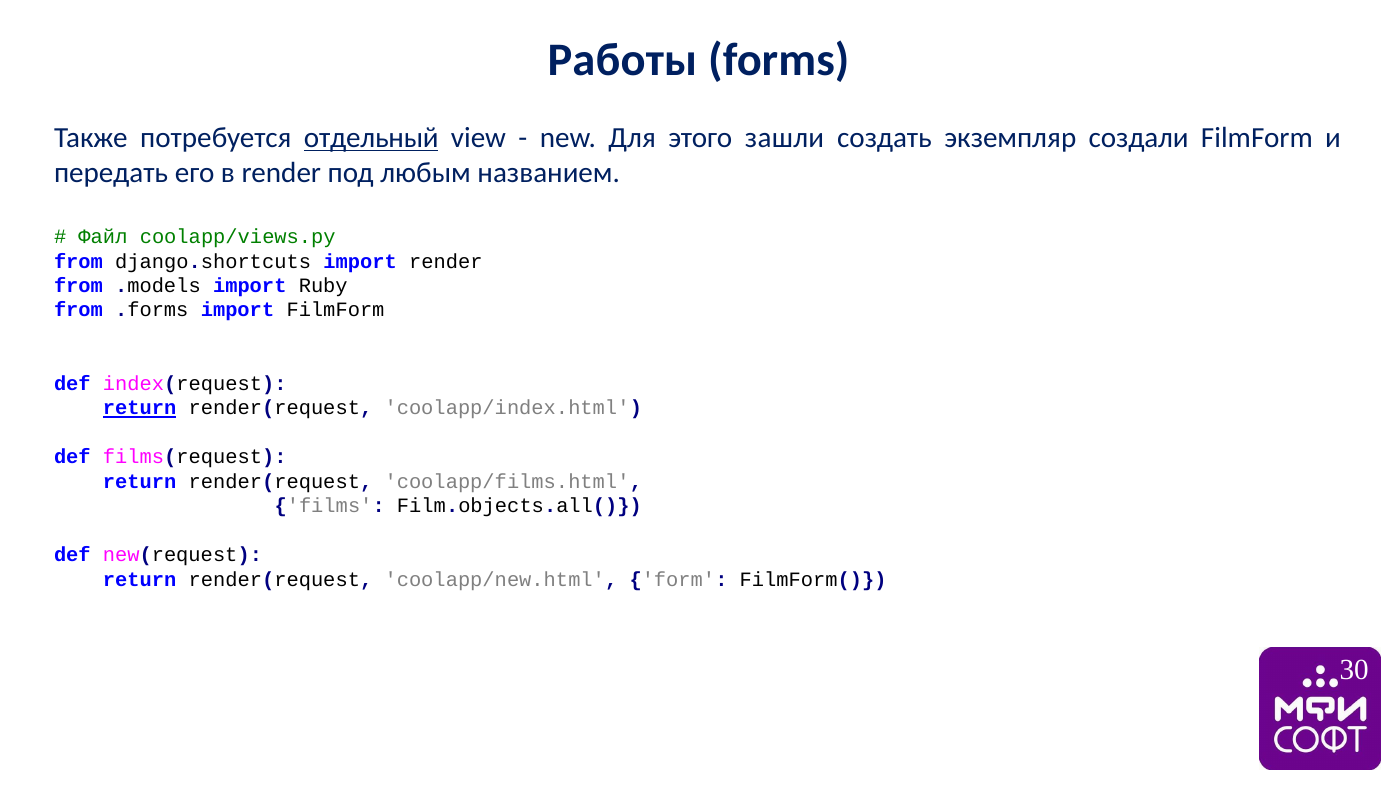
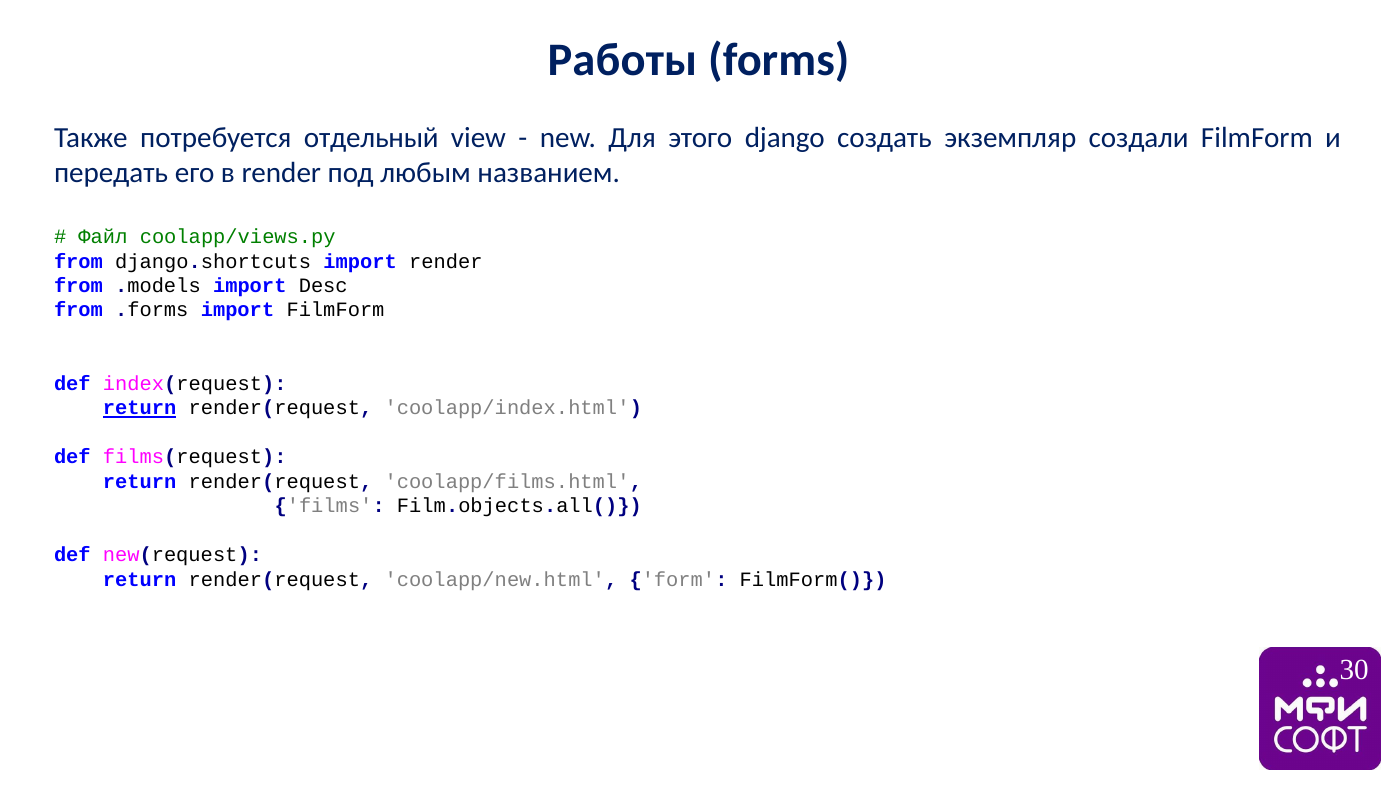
отдельный underline: present -> none
зашли: зашли -> django
Ruby: Ruby -> Desc
